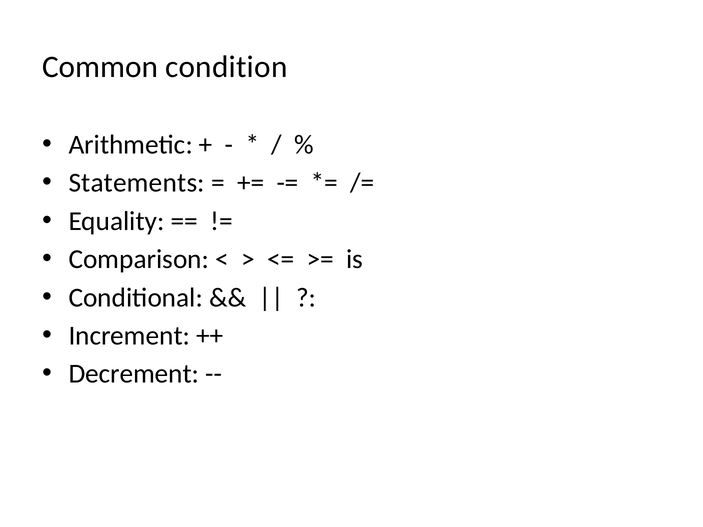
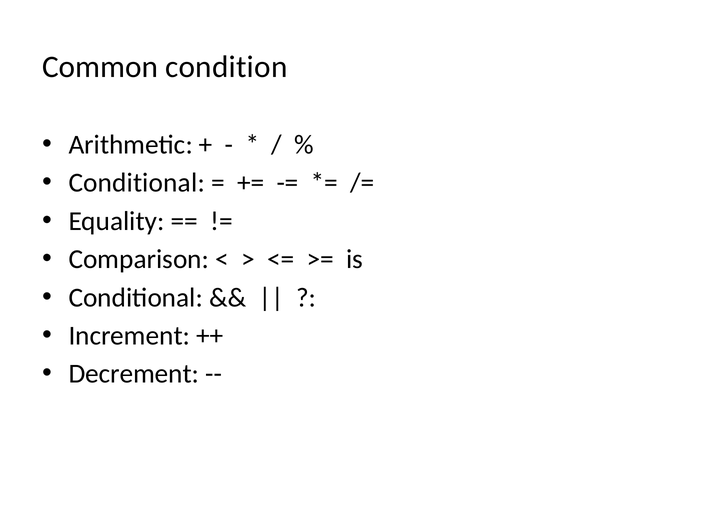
Statements at (137, 183): Statements -> Conditional
